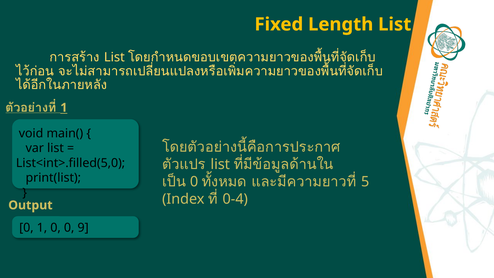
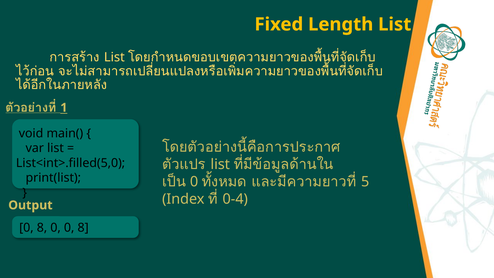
1 at (42, 228): 1 -> 8
0 0 9: 9 -> 8
